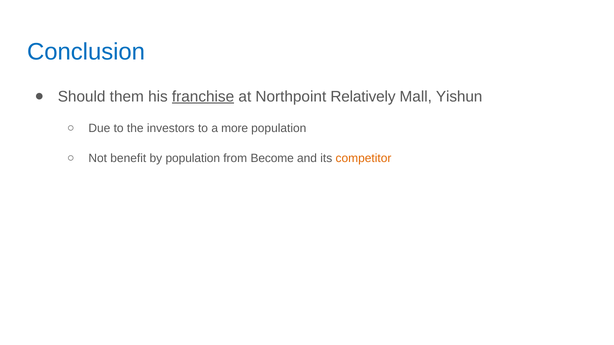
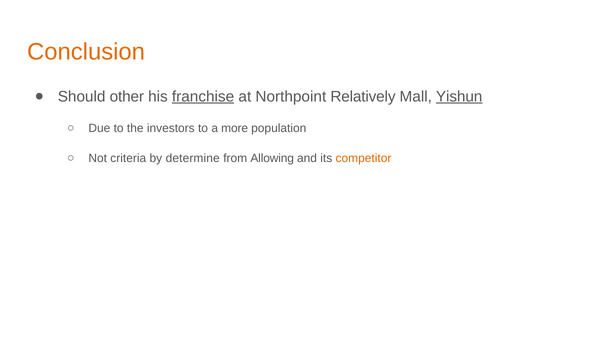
Conclusion colour: blue -> orange
them: them -> other
Yishun underline: none -> present
benefit: benefit -> criteria
by population: population -> determine
Become: Become -> Allowing
